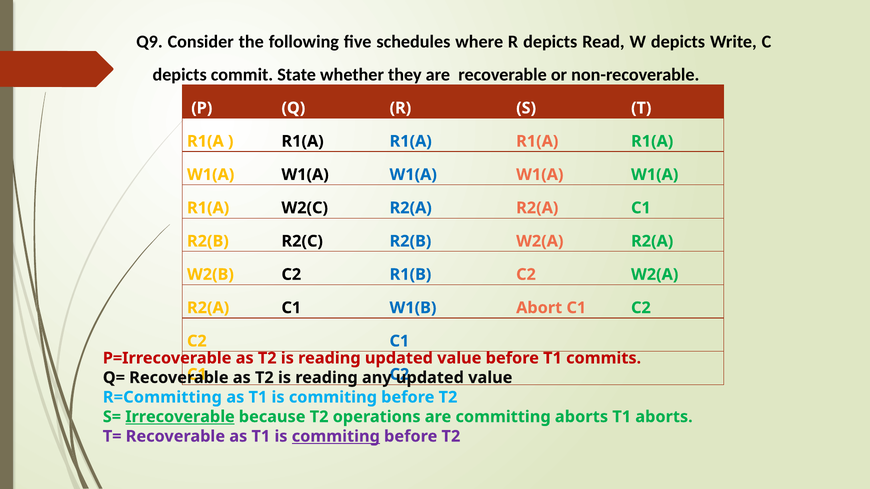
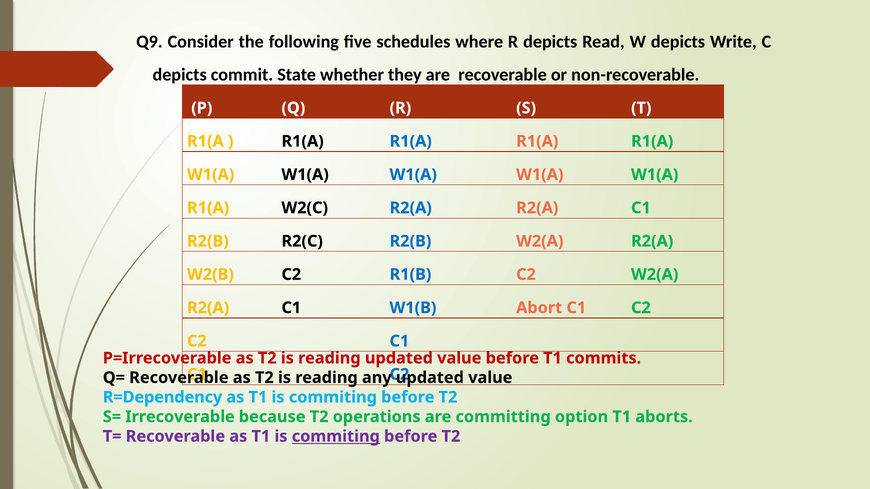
R=Committing: R=Committing -> R=Dependency
Irrecoverable underline: present -> none
committing aborts: aborts -> option
